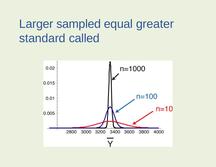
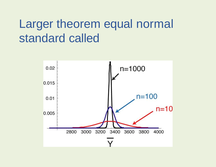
sampled: sampled -> theorem
greater: greater -> normal
